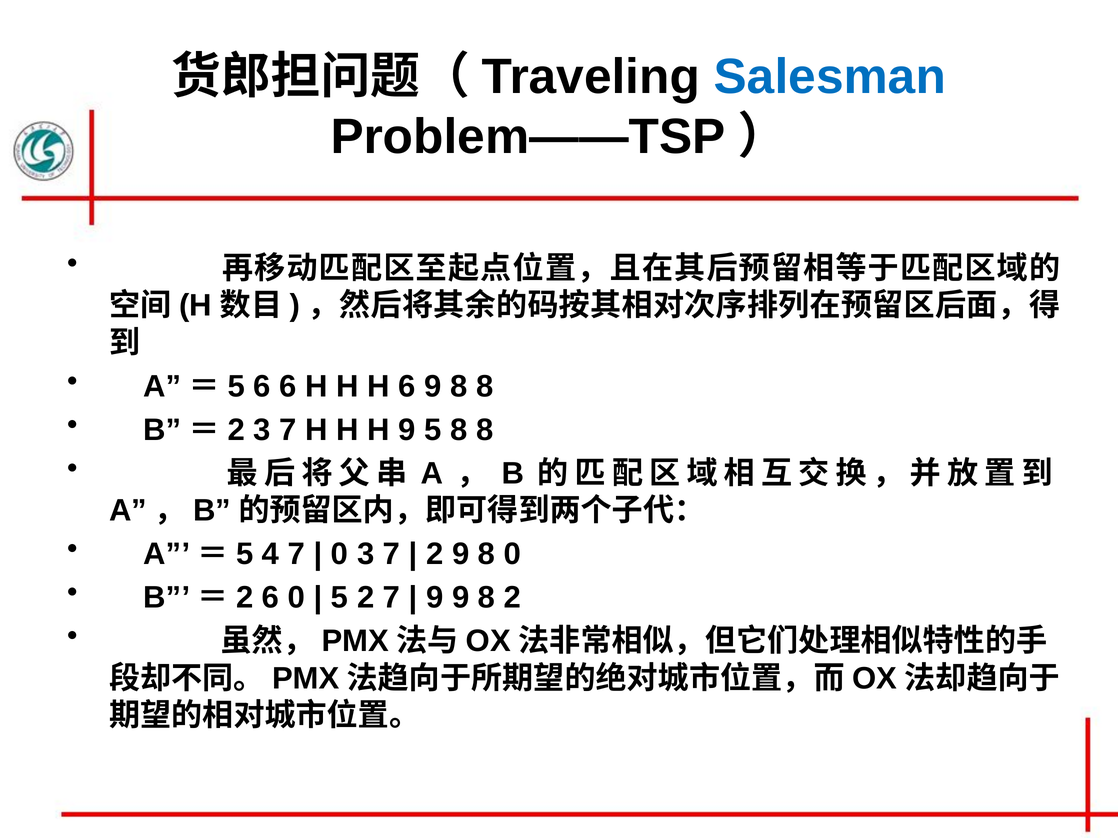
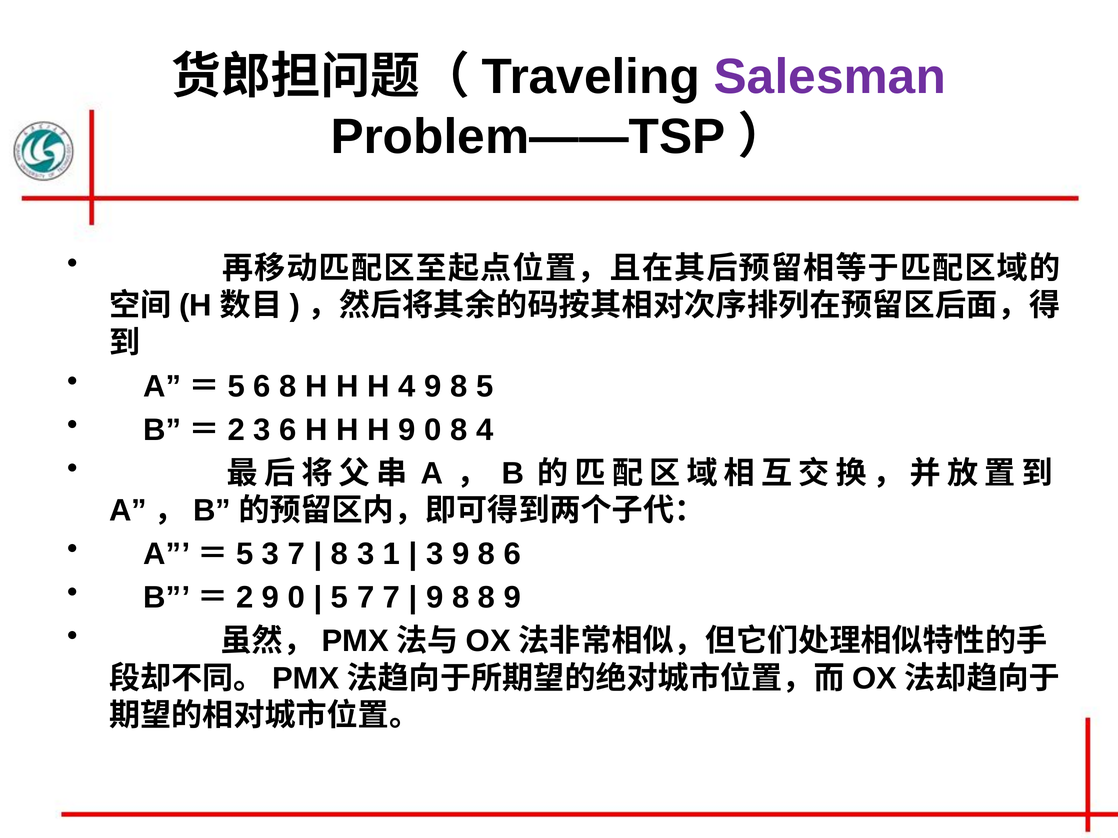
Salesman colour: blue -> purple
6 6: 6 -> 8
H 6: 6 -> 4
9 8 8: 8 -> 5
B”＝2 3 7: 7 -> 6
H 9 5: 5 -> 0
8 at (485, 430): 8 -> 4
A”’＝5 4: 4 -> 3
0 at (340, 554): 0 -> 8
7 at (391, 554): 7 -> 1
2 at (435, 554): 2 -> 3
8 0: 0 -> 6
B”’＝2 6: 6 -> 9
5 2: 2 -> 7
9 at (461, 598): 9 -> 8
8 2: 2 -> 9
